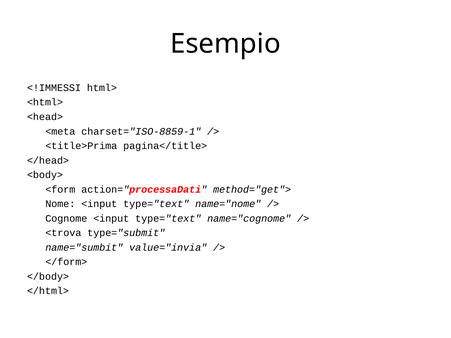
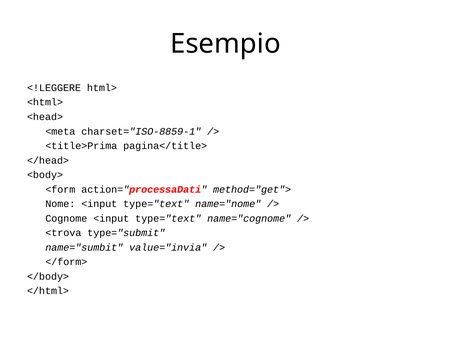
<!IMMESSI: <!IMMESSI -> <!LEGGERE
